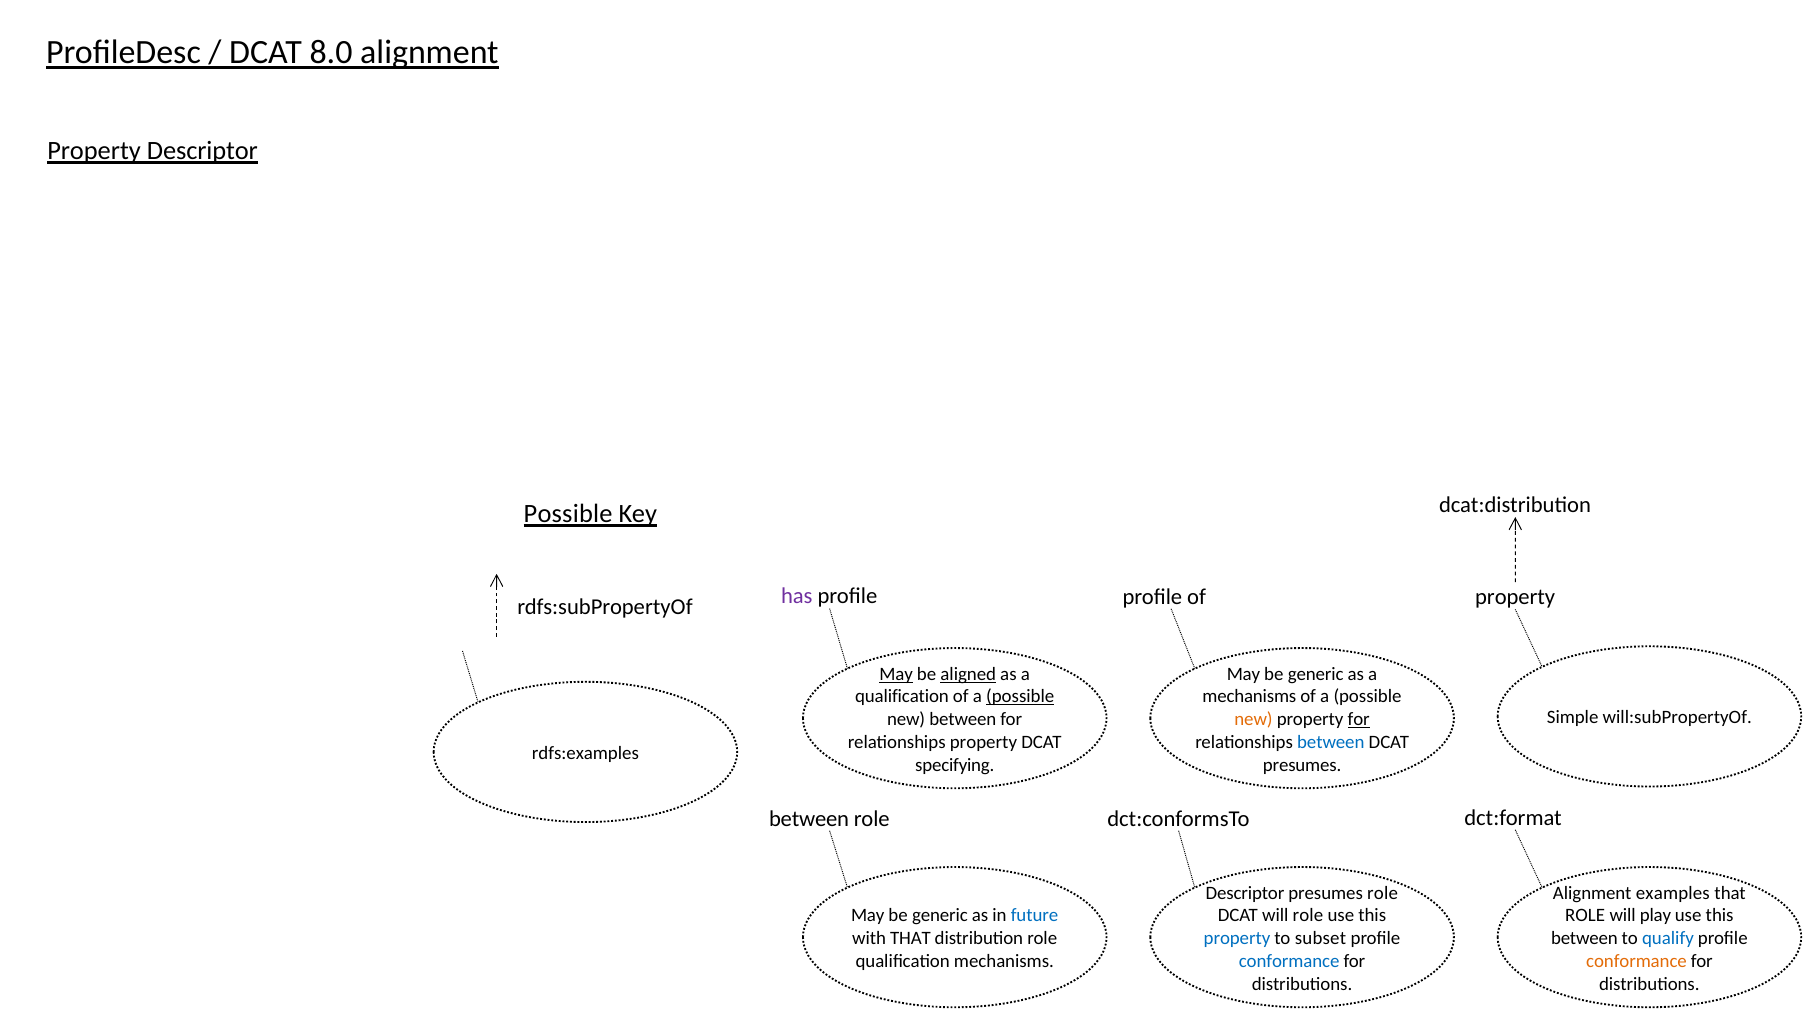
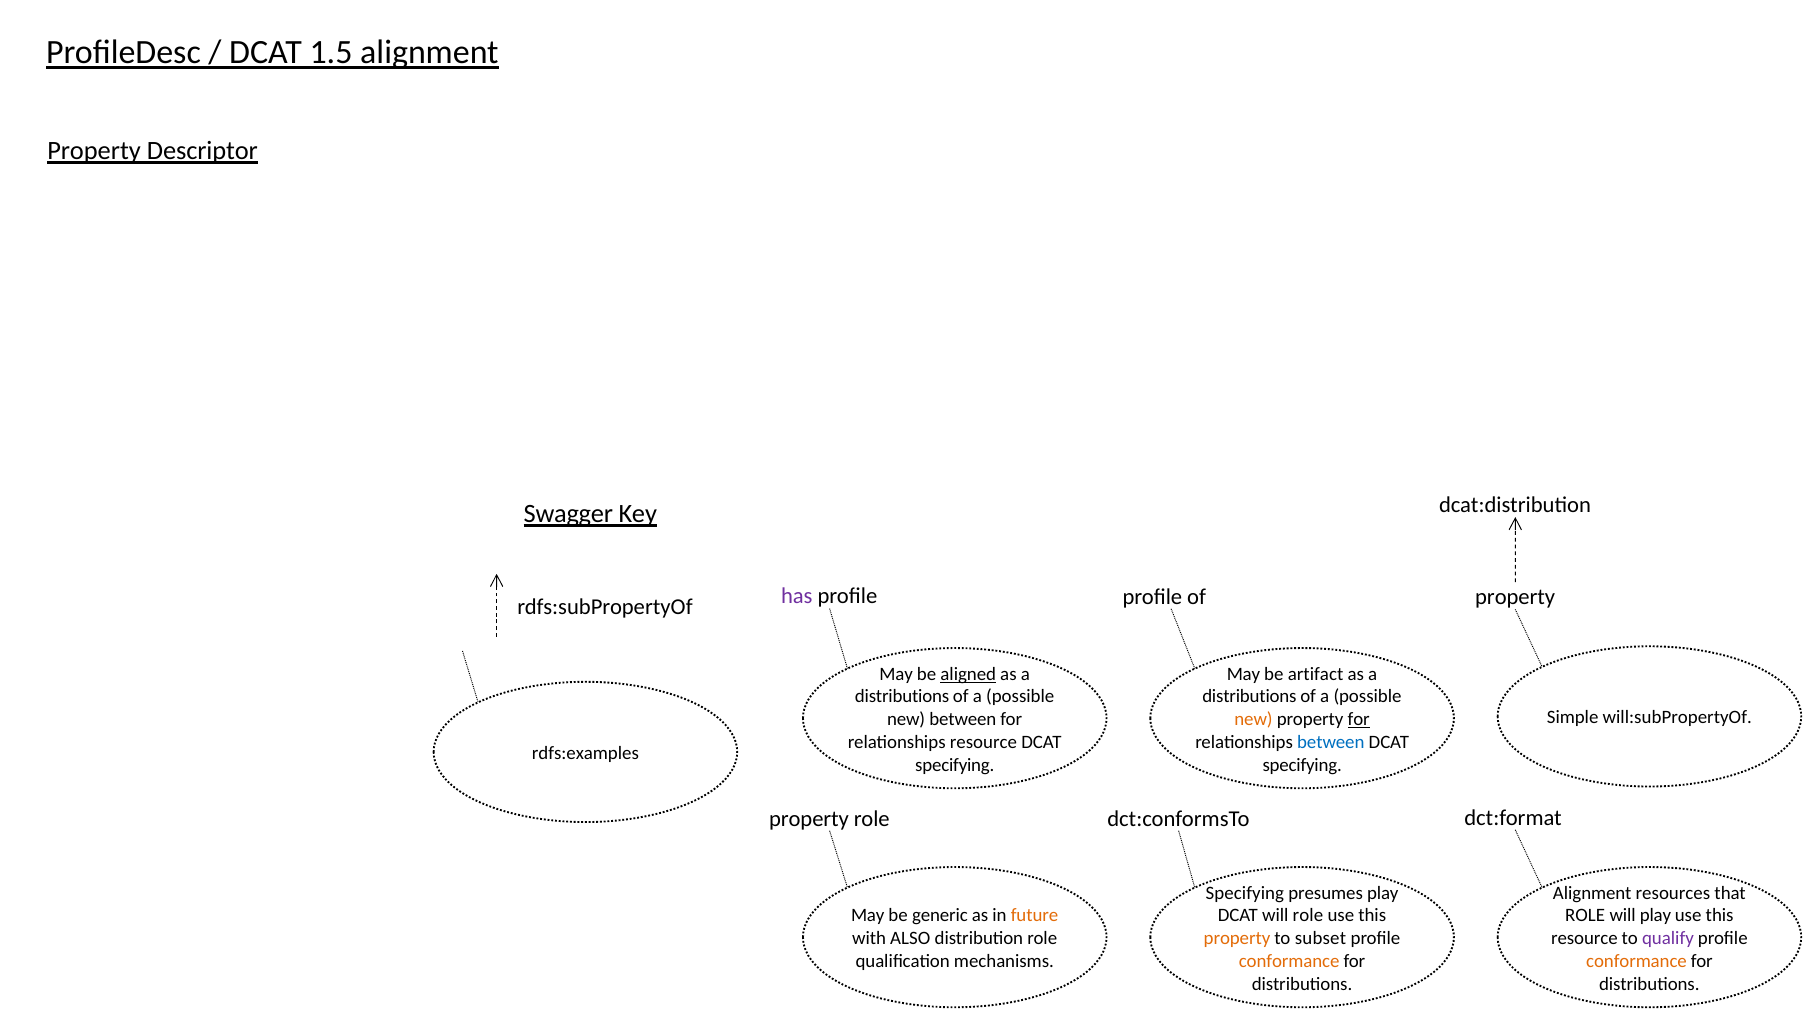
8.0: 8.0 -> 1.5
Possible at (568, 514): Possible -> Swagger
May at (896, 674) underline: present -> none
generic at (1316, 674): generic -> artifact
qualification at (902, 697): qualification -> distributions
possible at (1020, 697) underline: present -> none
mechanisms at (1249, 697): mechanisms -> distributions
relationships property: property -> resource
presumes at (1302, 765): presumes -> specifying
between at (809, 819): between -> property
Descriptor at (1245, 893): Descriptor -> Specifying
presumes role: role -> play
examples: examples -> resources
future colour: blue -> orange
with THAT: THAT -> ALSO
property at (1237, 939) colour: blue -> orange
between at (1584, 939): between -> resource
qualify colour: blue -> purple
conformance at (1289, 961) colour: blue -> orange
